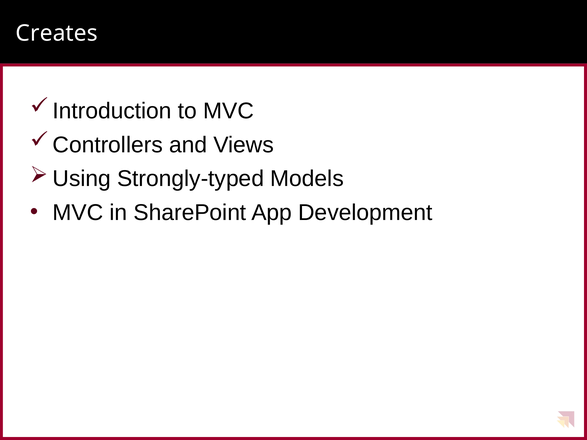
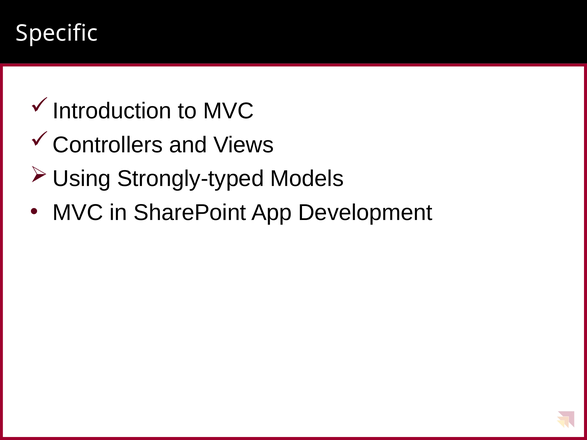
Creates: Creates -> Specific
